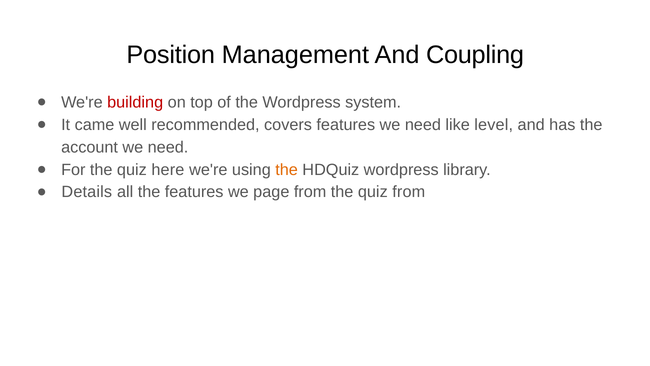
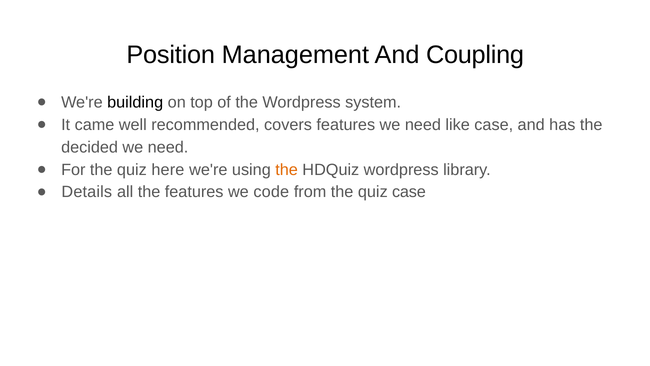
building colour: red -> black
like level: level -> case
account: account -> decided
page: page -> code
quiz from: from -> case
